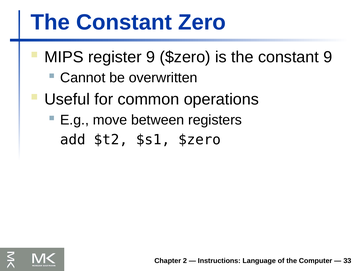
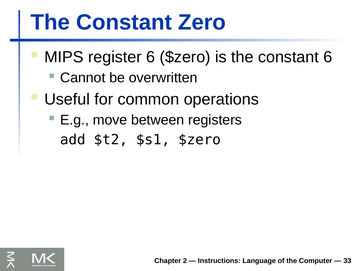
register 9: 9 -> 6
constant 9: 9 -> 6
